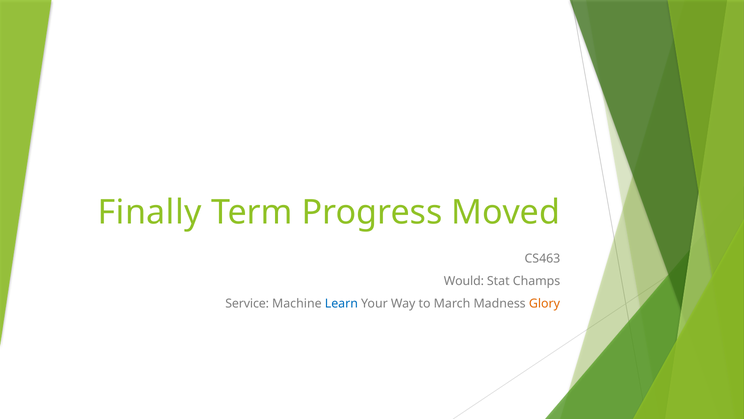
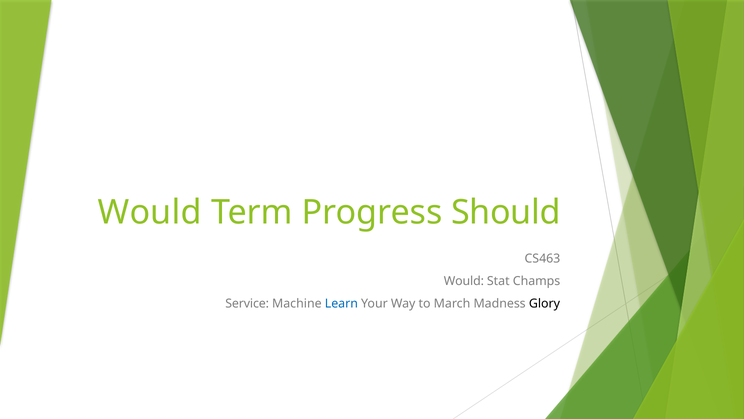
Finally at (150, 212): Finally -> Would
Moved: Moved -> Should
Glory colour: orange -> black
